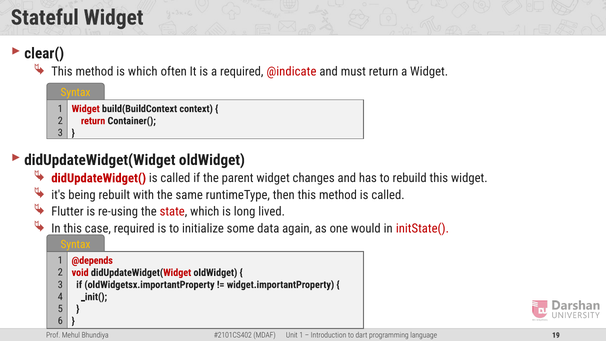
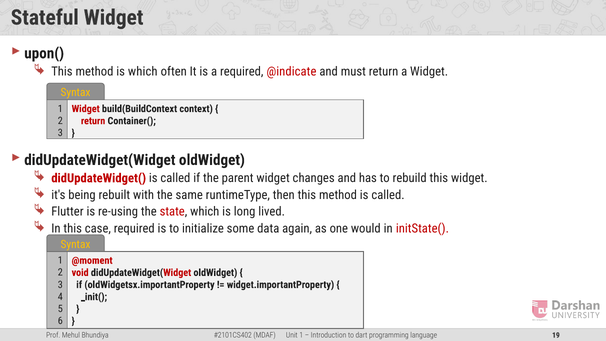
clear(: clear( -> upon(
@depends: @depends -> @moment
